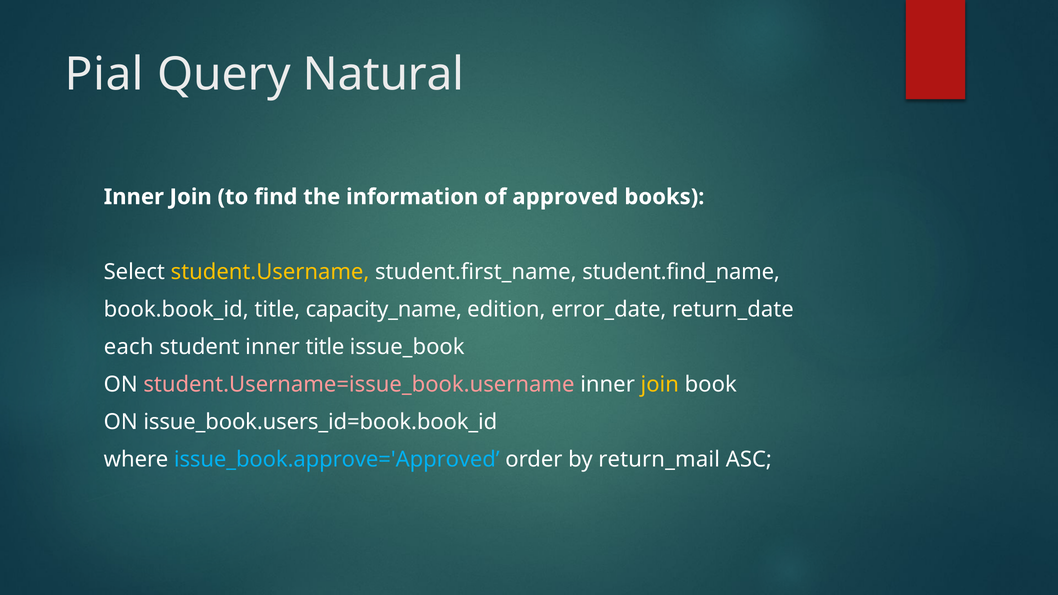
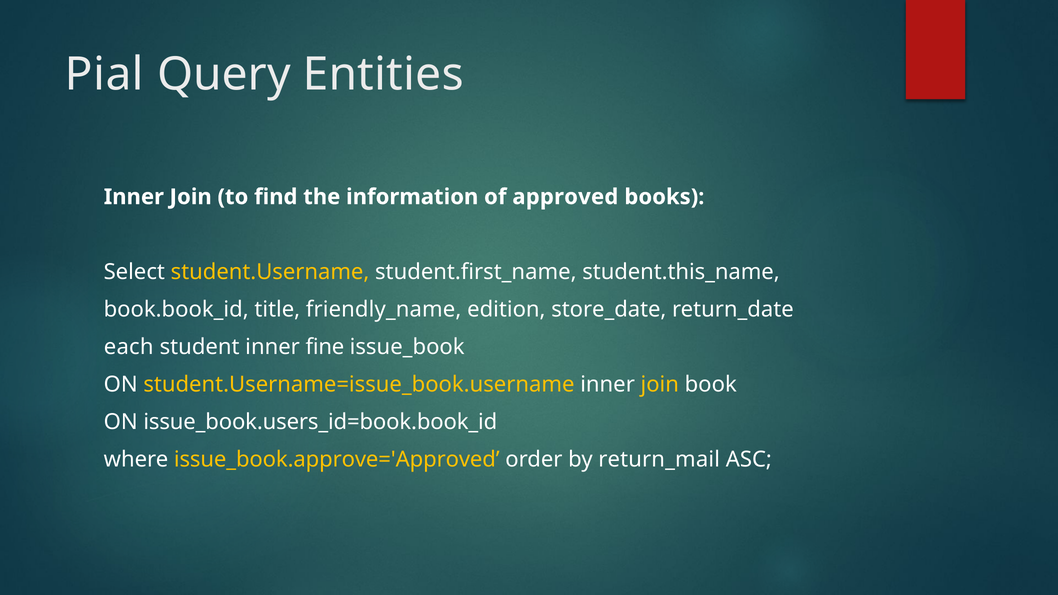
Natural: Natural -> Entities
student.find_name: student.find_name -> student.this_name
capacity_name: capacity_name -> friendly_name
error_date: error_date -> store_date
inner title: title -> fine
student.Username=issue_book.username colour: pink -> yellow
issue_book.approve='Approved colour: light blue -> yellow
